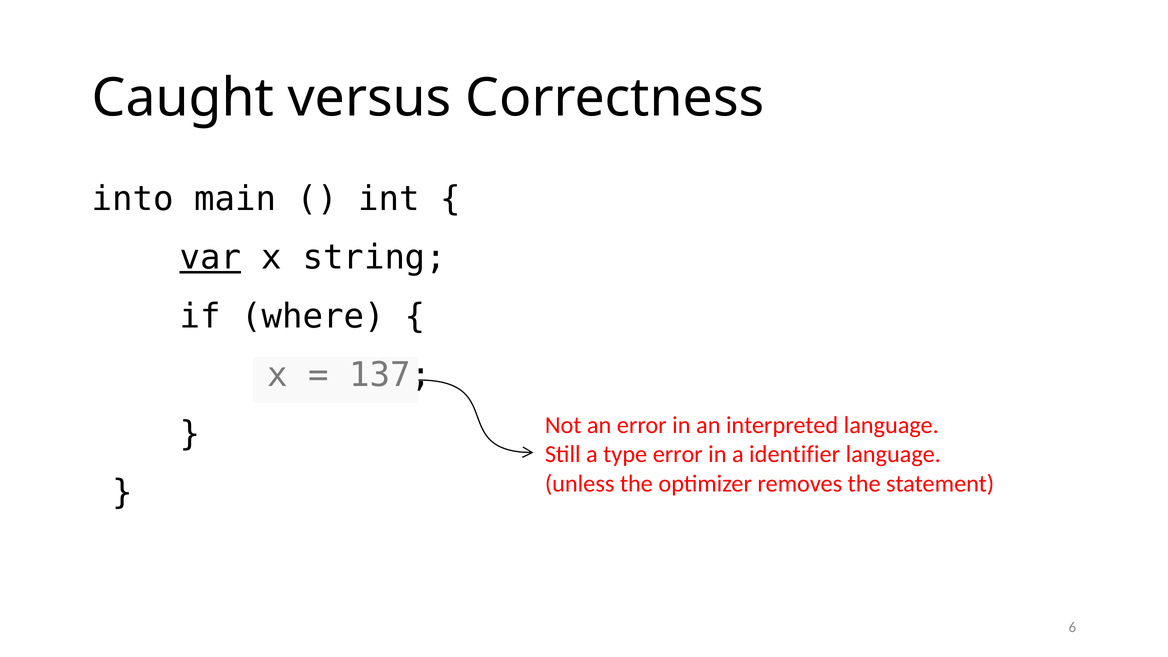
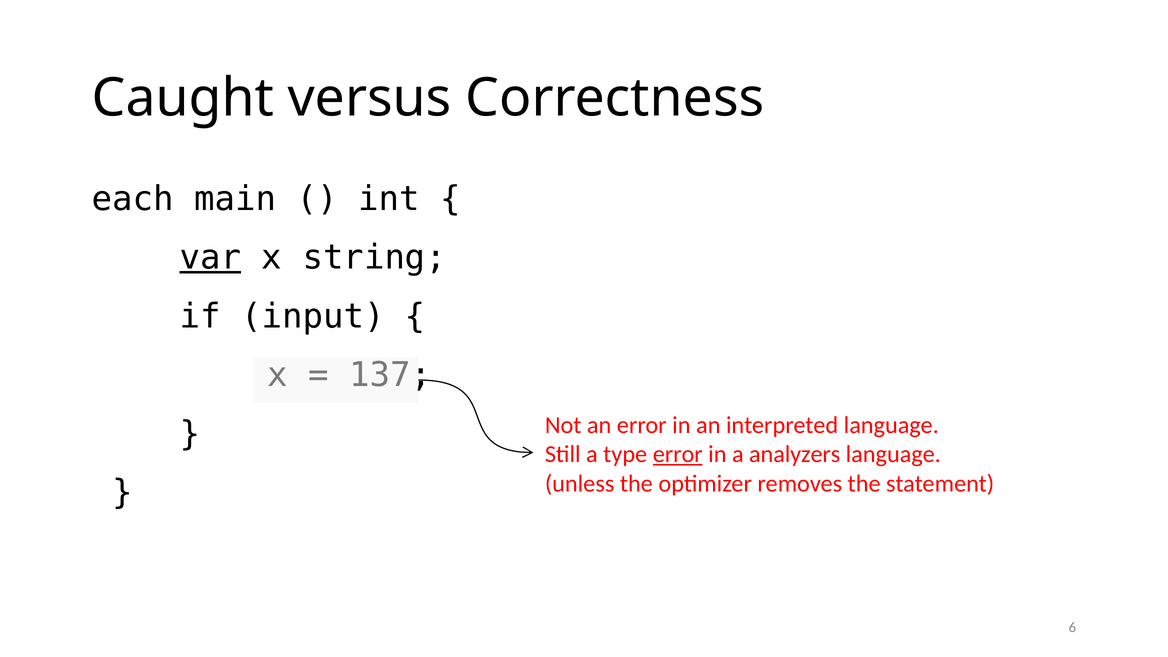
into: into -> each
where: where -> input
error at (678, 454) underline: none -> present
identifier: identifier -> analyzers
